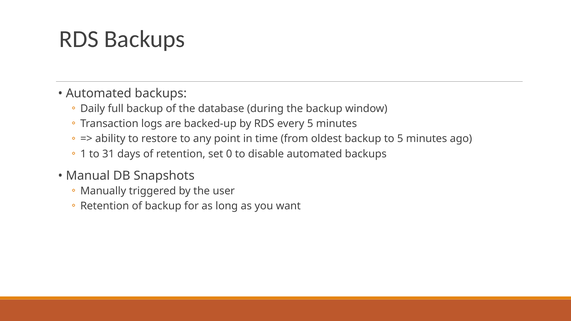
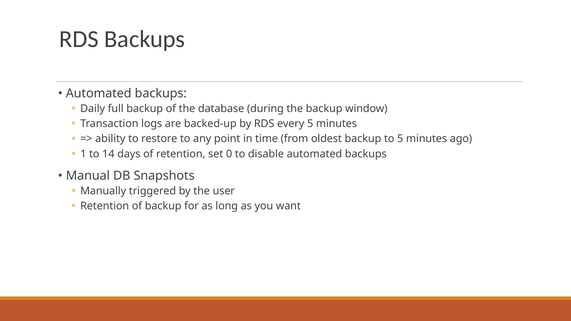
31: 31 -> 14
